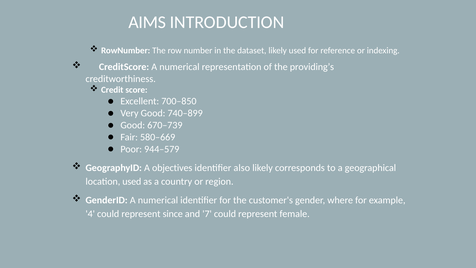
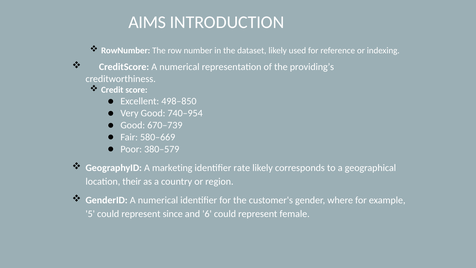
700–850: 700–850 -> 498–850
740–899: 740–899 -> 740–954
944–579: 944–579 -> 380–579
objectives: objectives -> marketing
also: also -> rate
location used: used -> their
4: 4 -> 5
7: 7 -> 6
